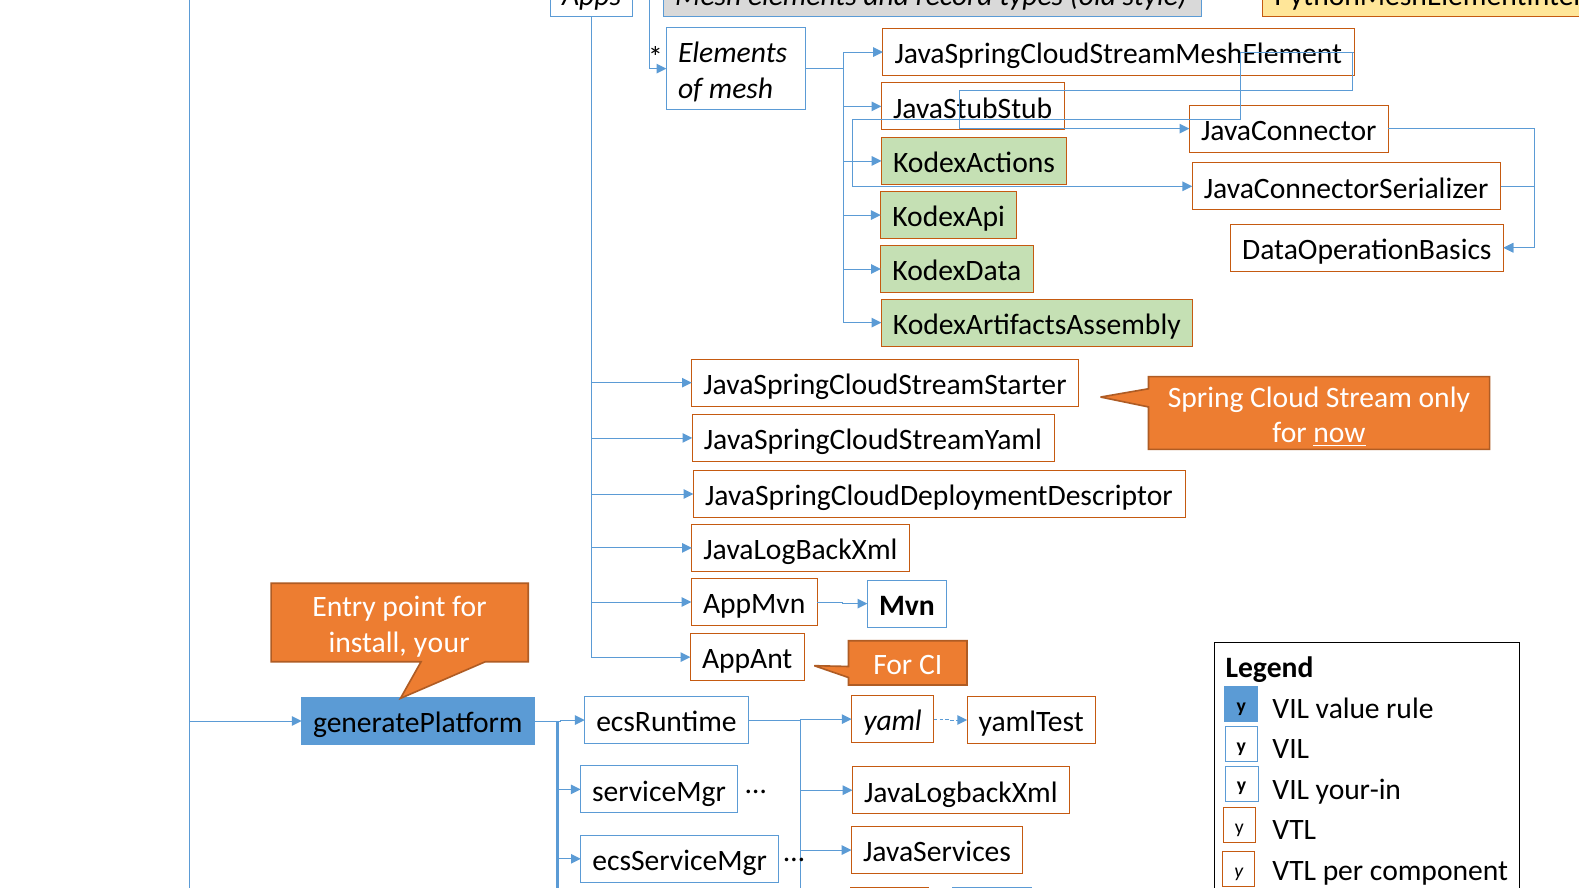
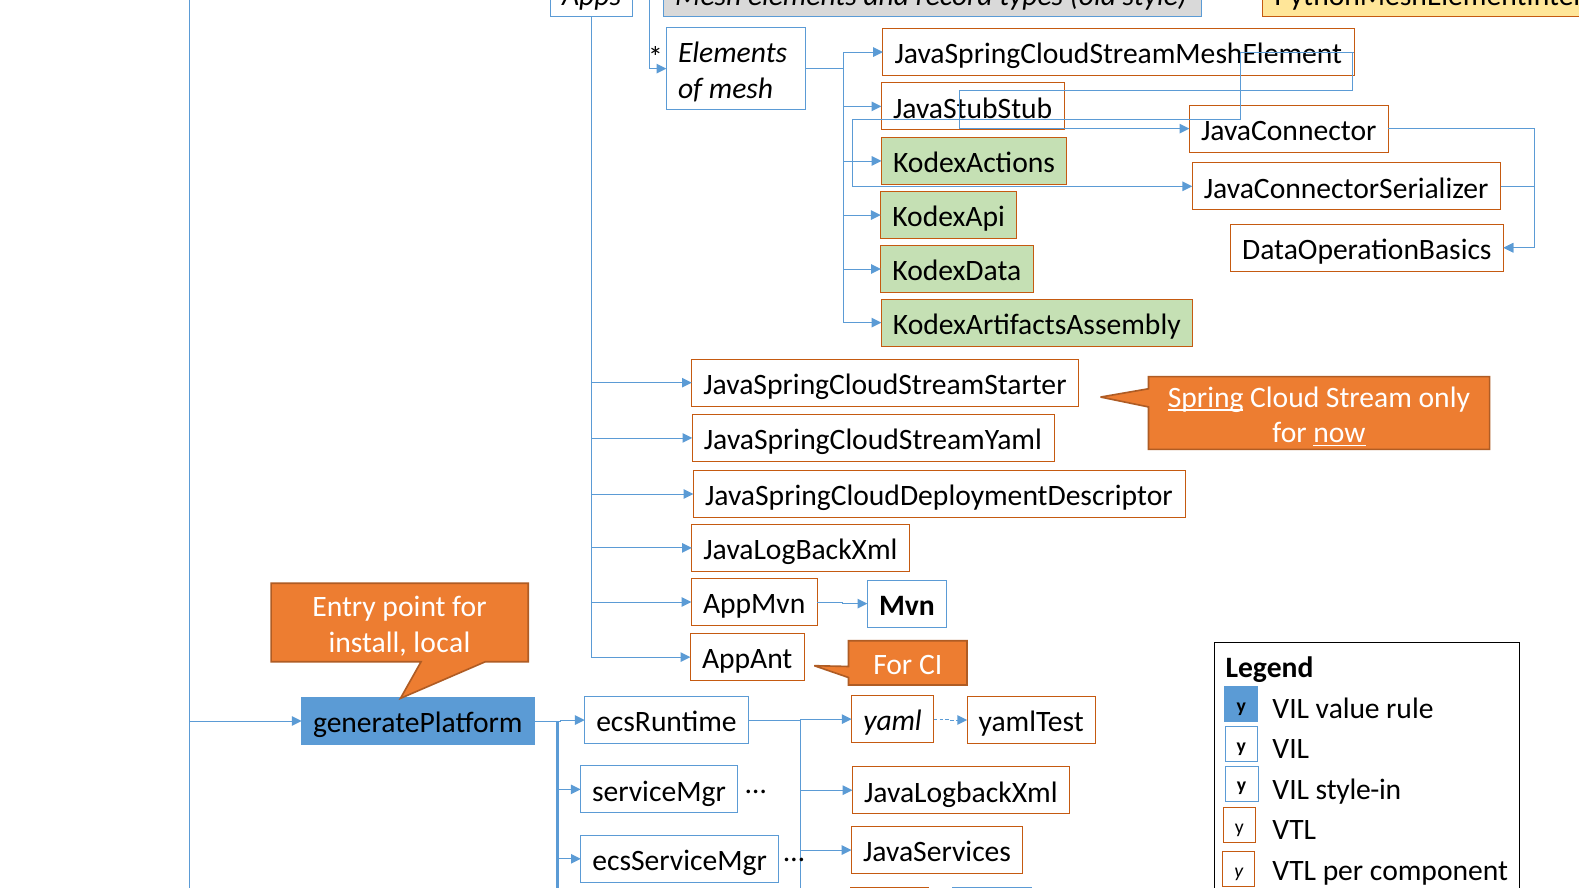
Spring underline: none -> present
your: your -> local
your-in: your-in -> style-in
